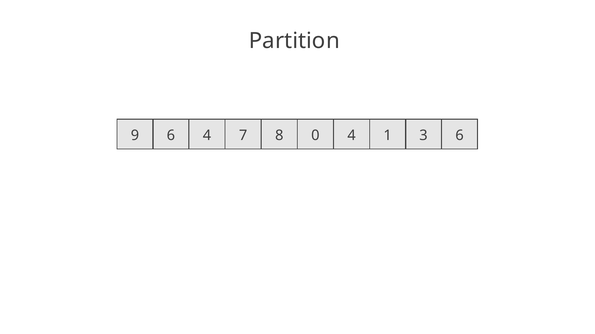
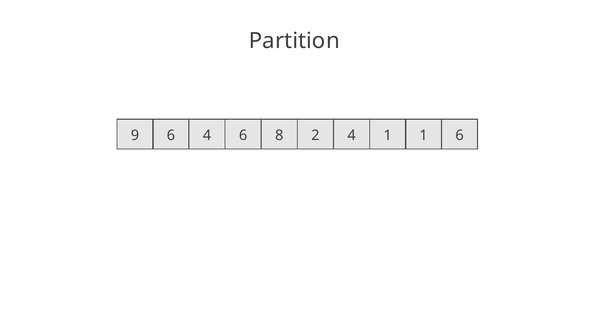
4 7: 7 -> 6
0: 0 -> 2
1 3: 3 -> 1
